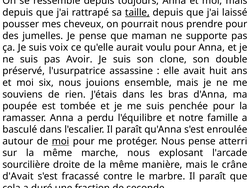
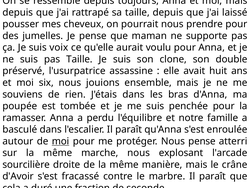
taille at (137, 12) underline: present -> none
pas Avoir: Avoir -> Taille
d'Avait: d'Avait -> d'Avoir
